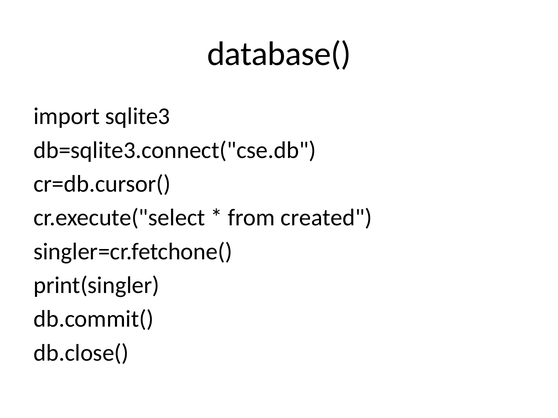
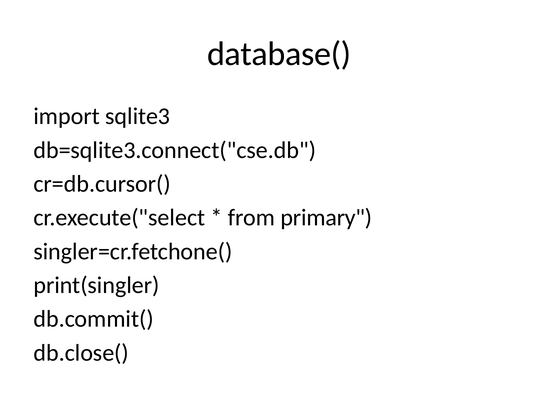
created: created -> primary
